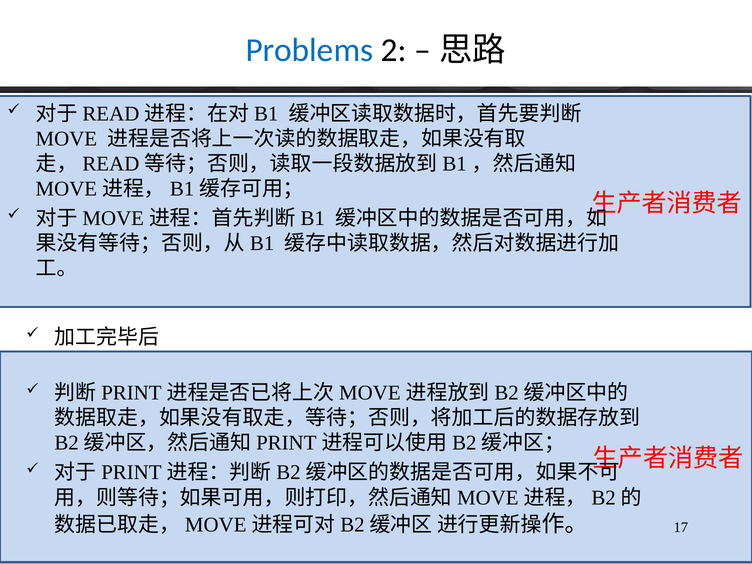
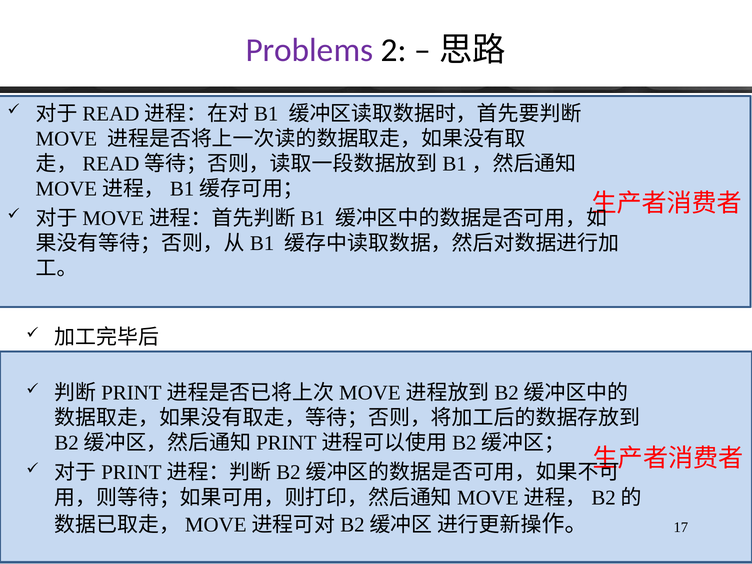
Problems colour: blue -> purple
